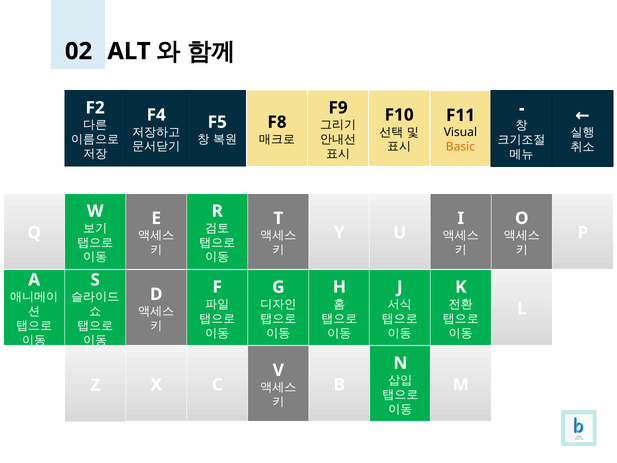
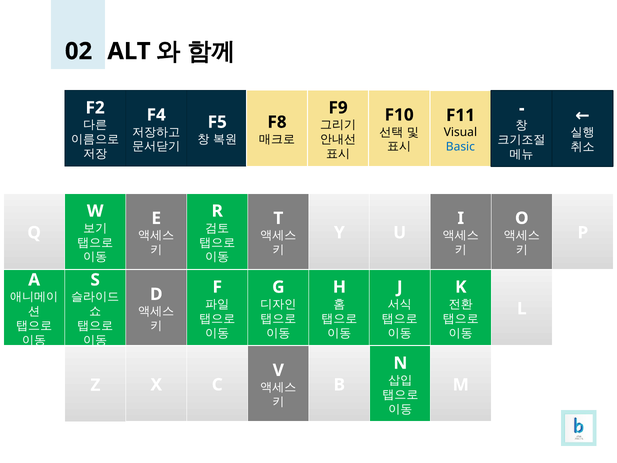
Basic colour: orange -> blue
